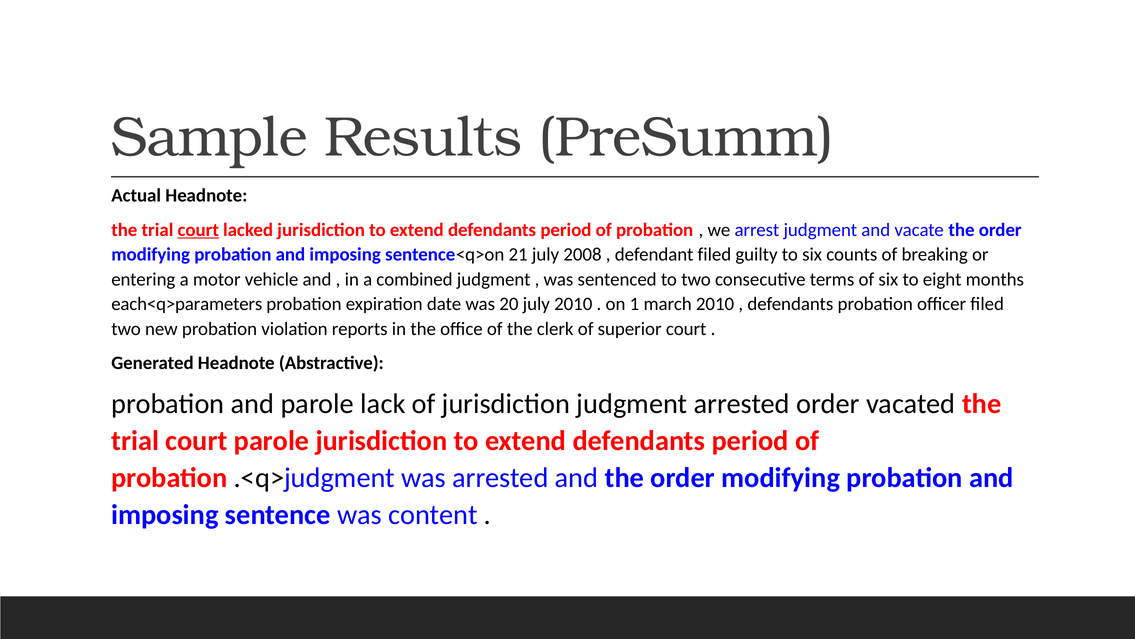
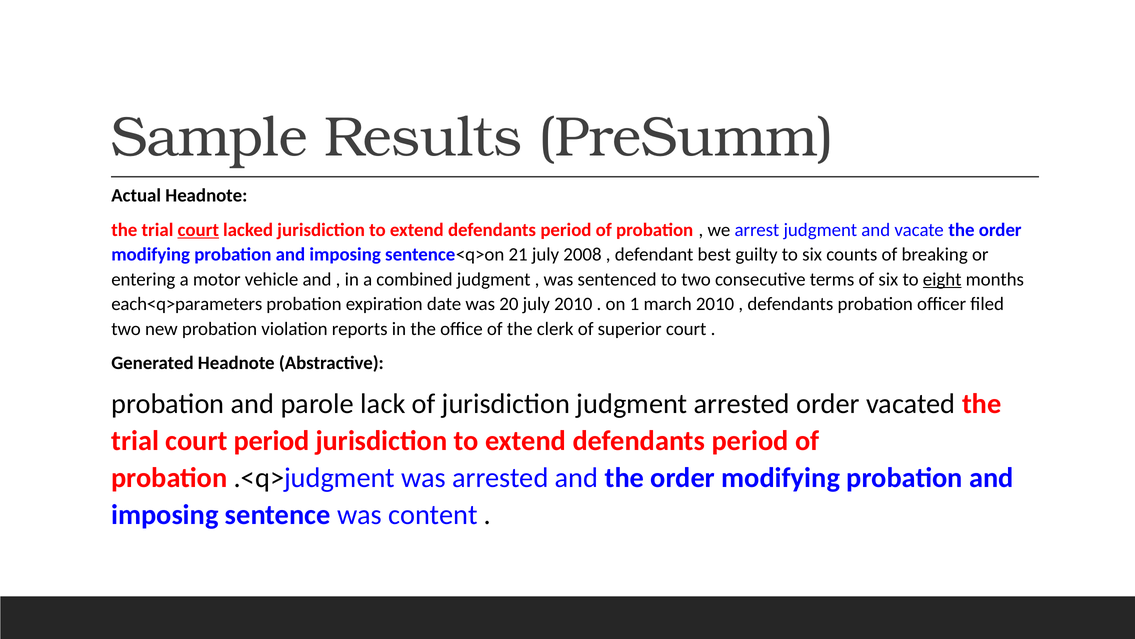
defendant filed: filed -> best
eight underline: none -> present
court parole: parole -> period
